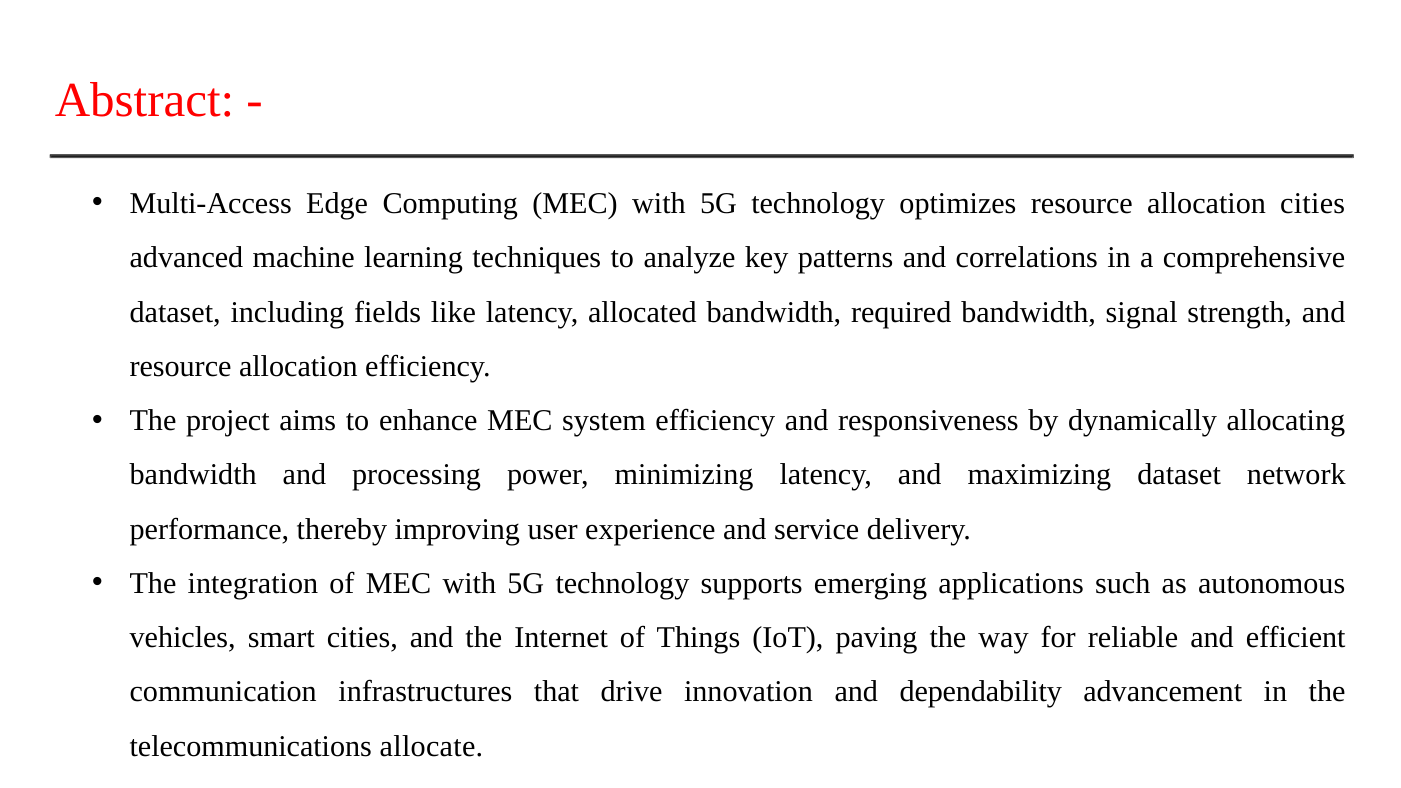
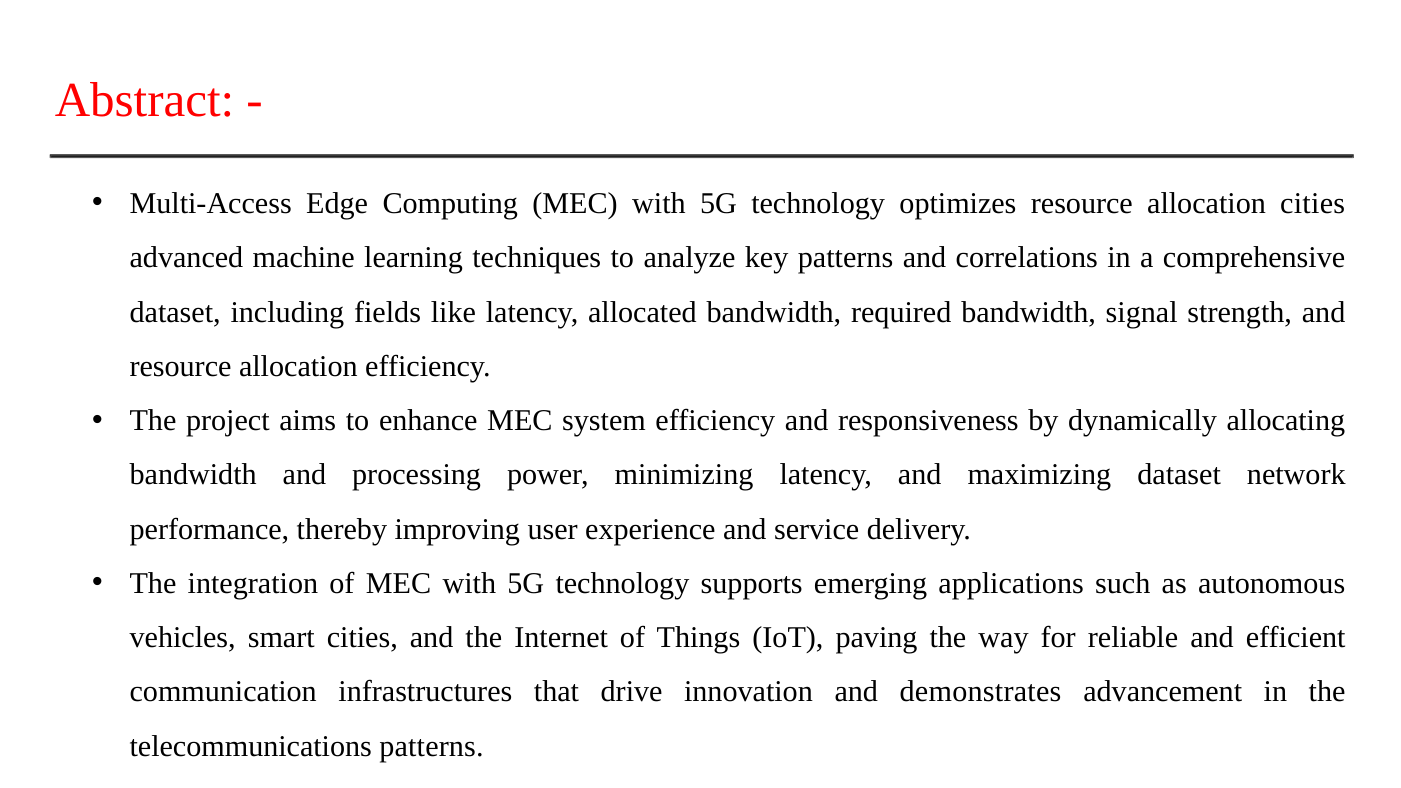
dependability: dependability -> demonstrates
telecommunications allocate: allocate -> patterns
